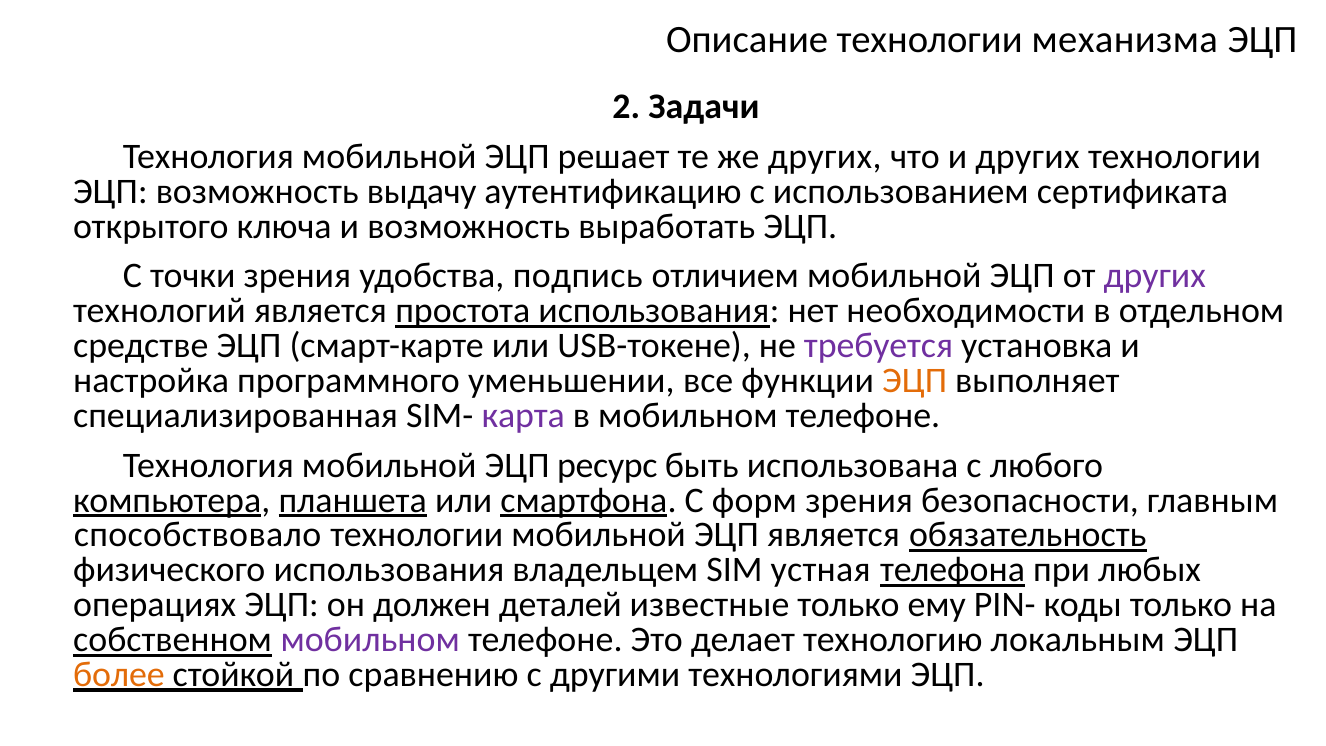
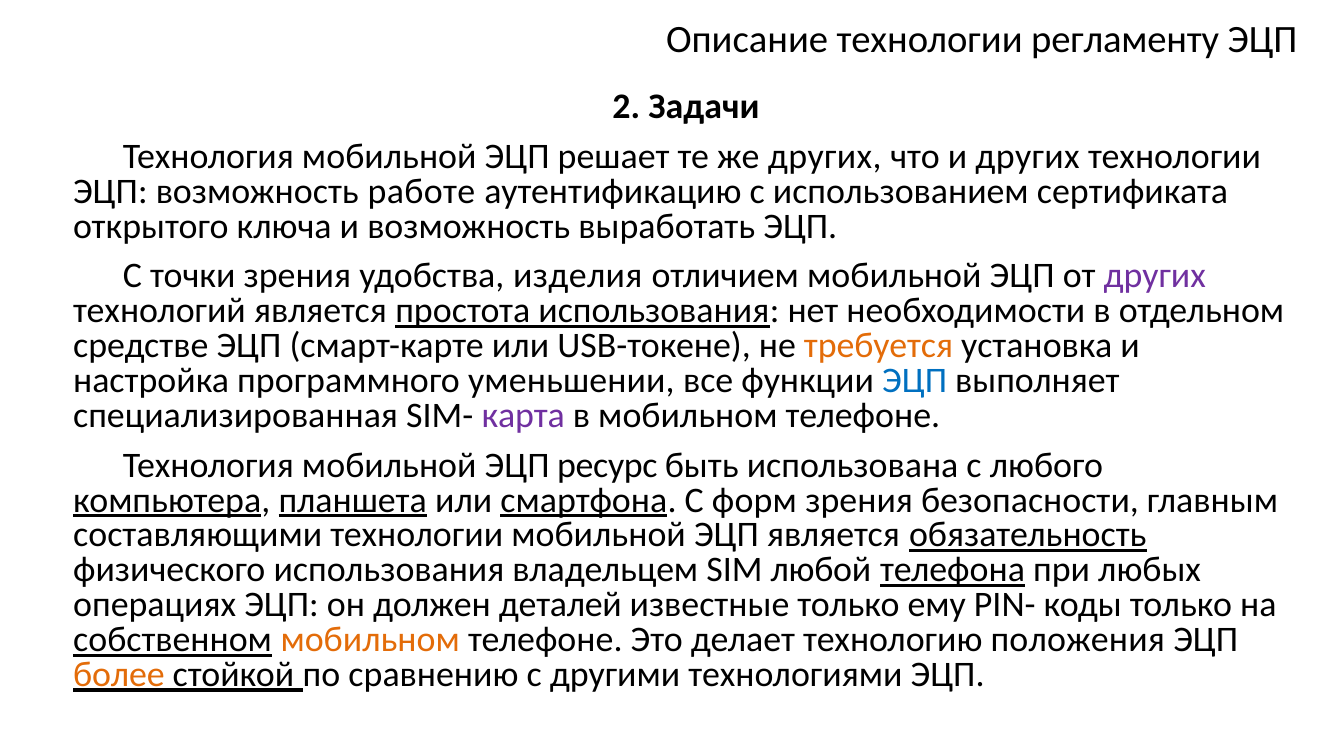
механизма: механизма -> регламенту
выдачу: выдачу -> работе
подпись: подпись -> изделия
требуется colour: purple -> orange
ЭЦП at (915, 381) colour: orange -> blue
способствовало: способствовало -> составляющими
устная: устная -> любой
мобильном at (370, 640) colour: purple -> orange
локальным: локальным -> положения
